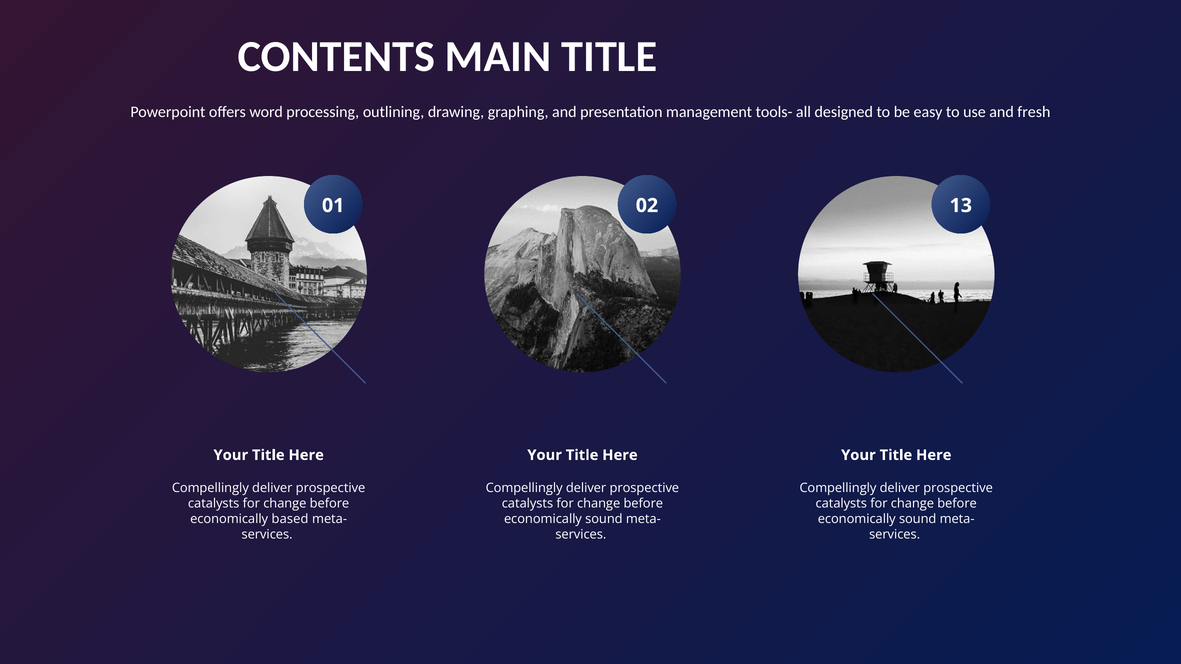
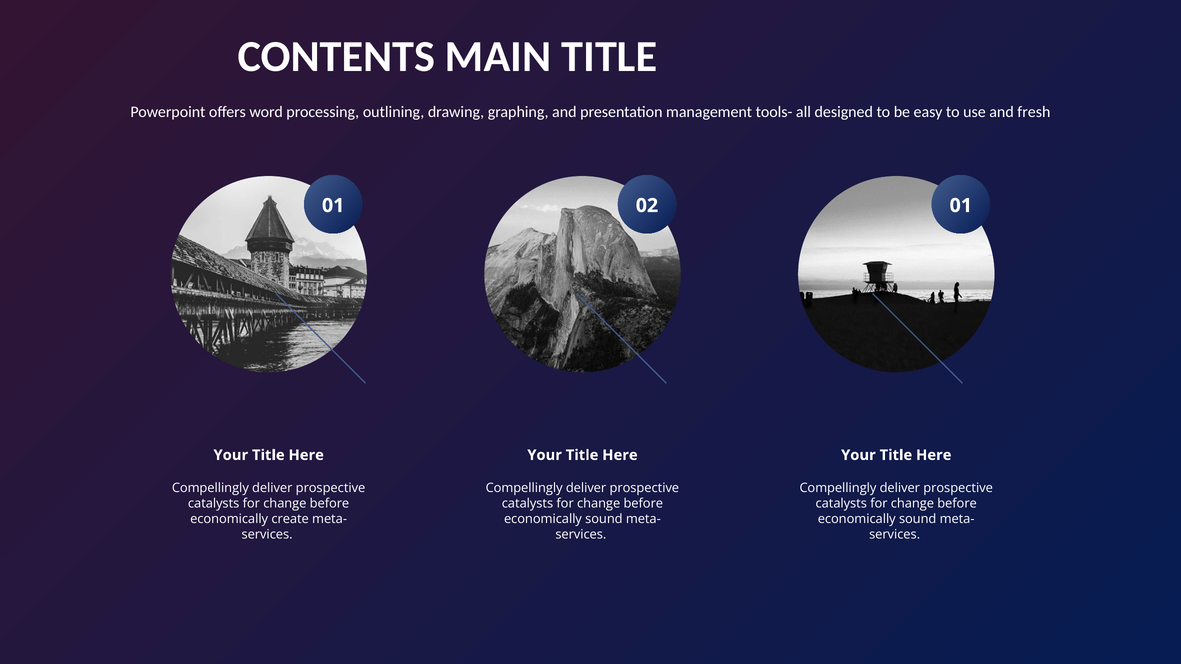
02 13: 13 -> 01
based: based -> create
